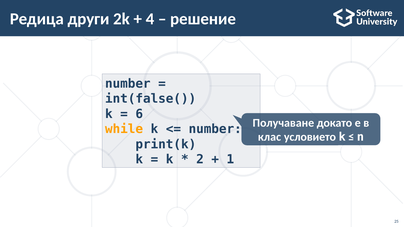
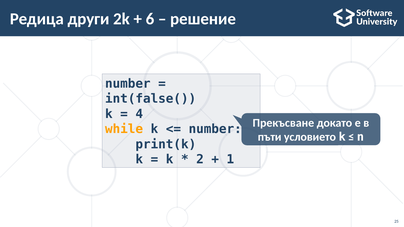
4: 4 -> 6
6: 6 -> 4
Получаване: Получаване -> Прекъсване
клас: клас -> пъти
